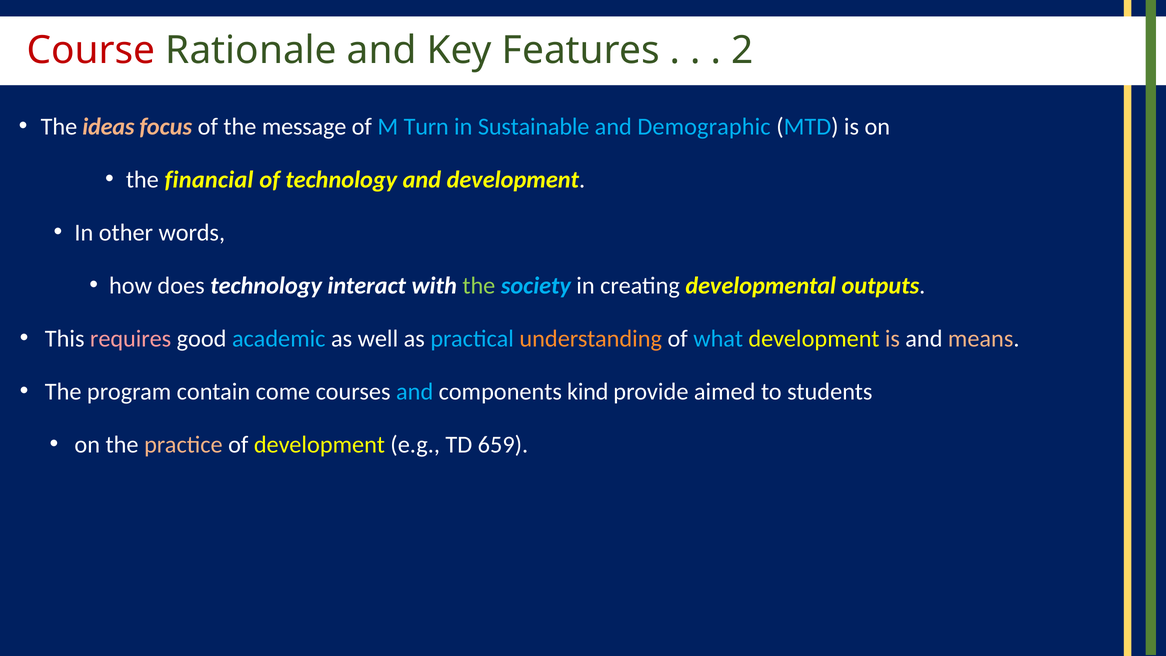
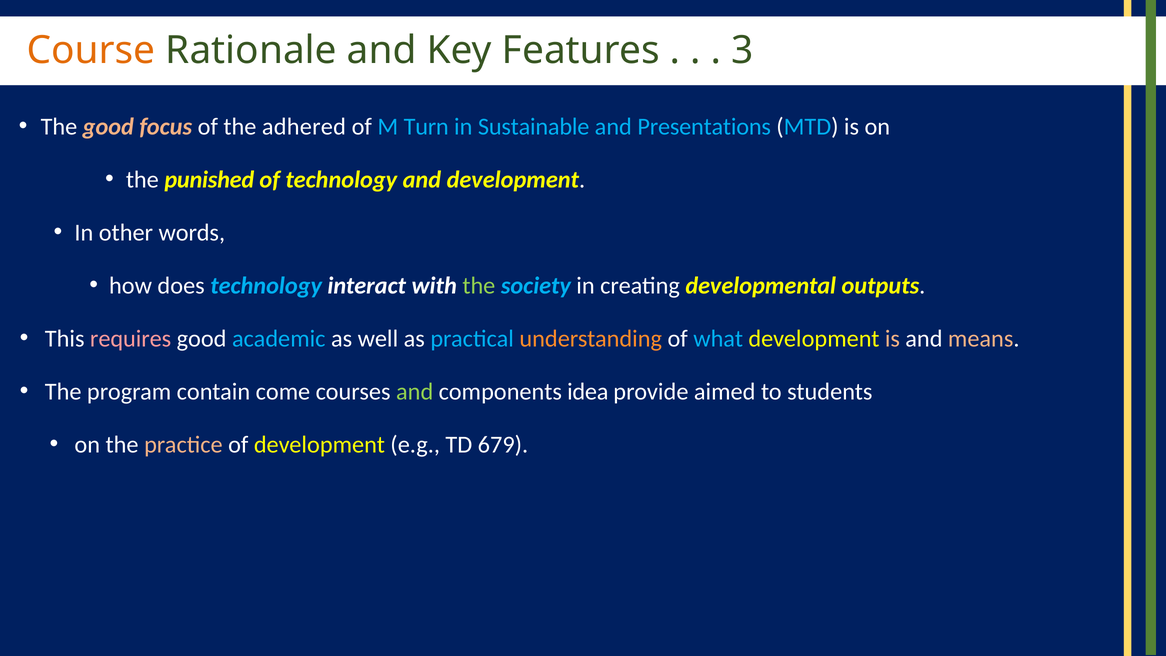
Course colour: red -> orange
2: 2 -> 3
The ideas: ideas -> good
message: message -> adhered
Demographic: Demographic -> Presentations
financial: financial -> punished
technology at (266, 286) colour: white -> light blue
and at (415, 392) colour: light blue -> light green
kind: kind -> idea
659: 659 -> 679
